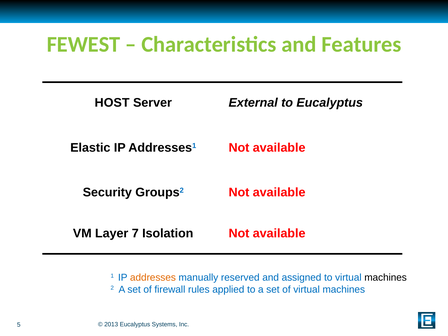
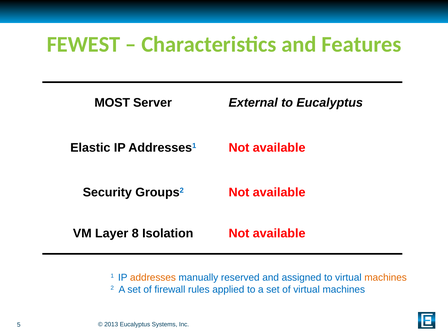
HOST: HOST -> MOST
7: 7 -> 8
machines at (386, 278) colour: black -> orange
